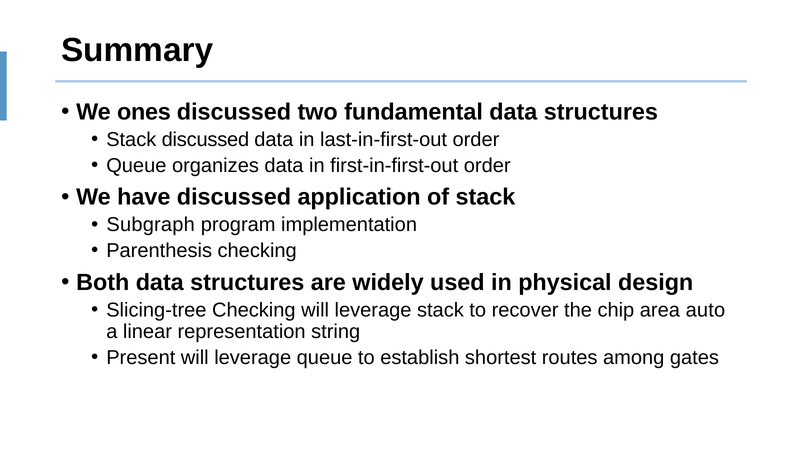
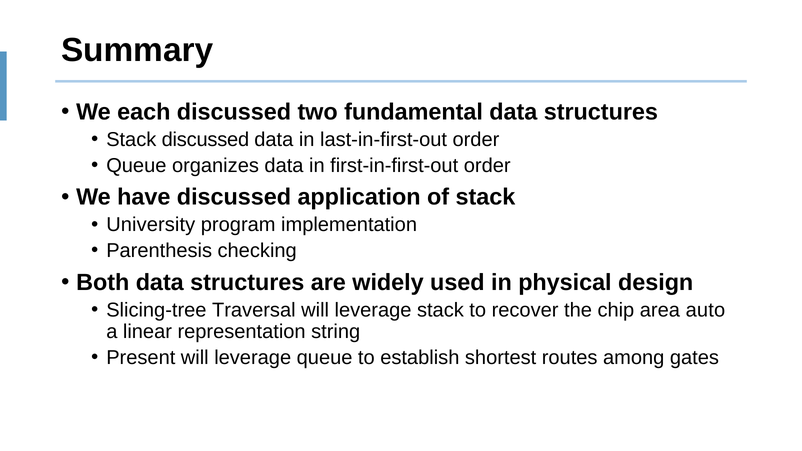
ones: ones -> each
Subgraph: Subgraph -> University
Slicing-tree Checking: Checking -> Traversal
